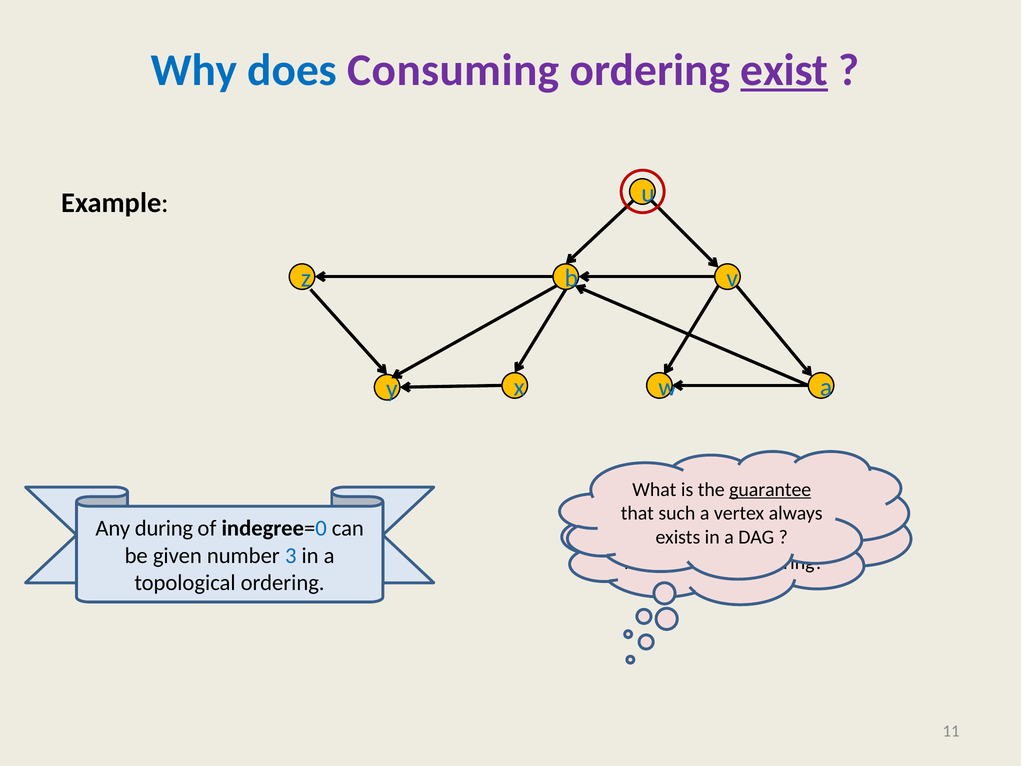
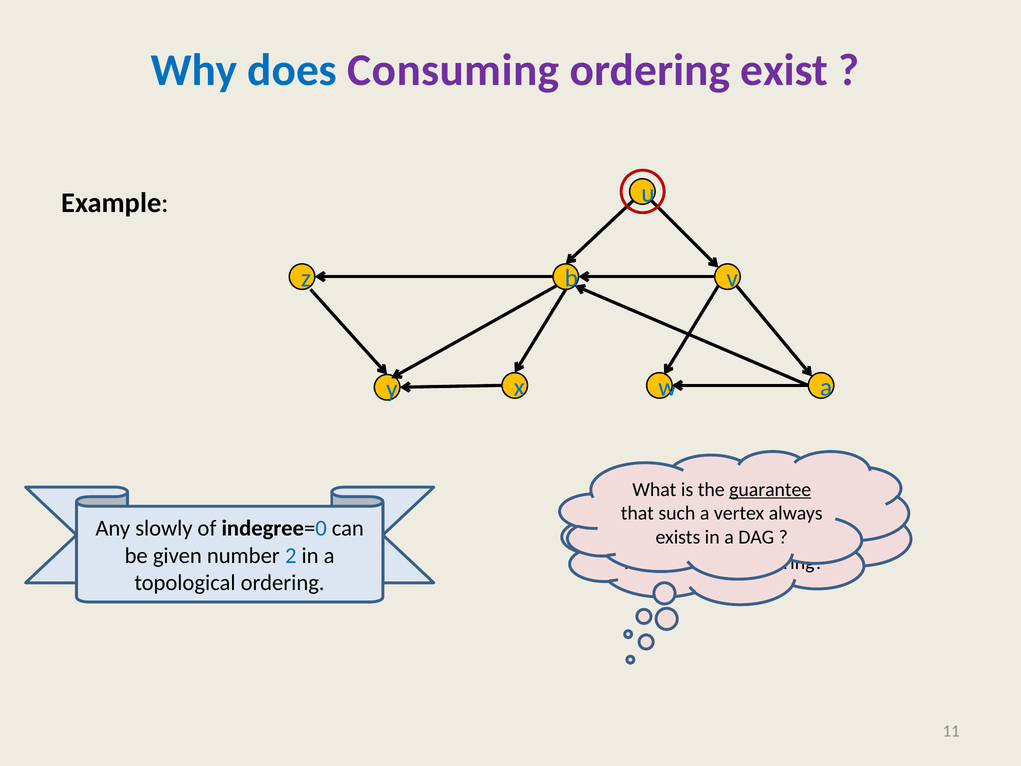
exist underline: present -> none
during: during -> slowly
3: 3 -> 2
